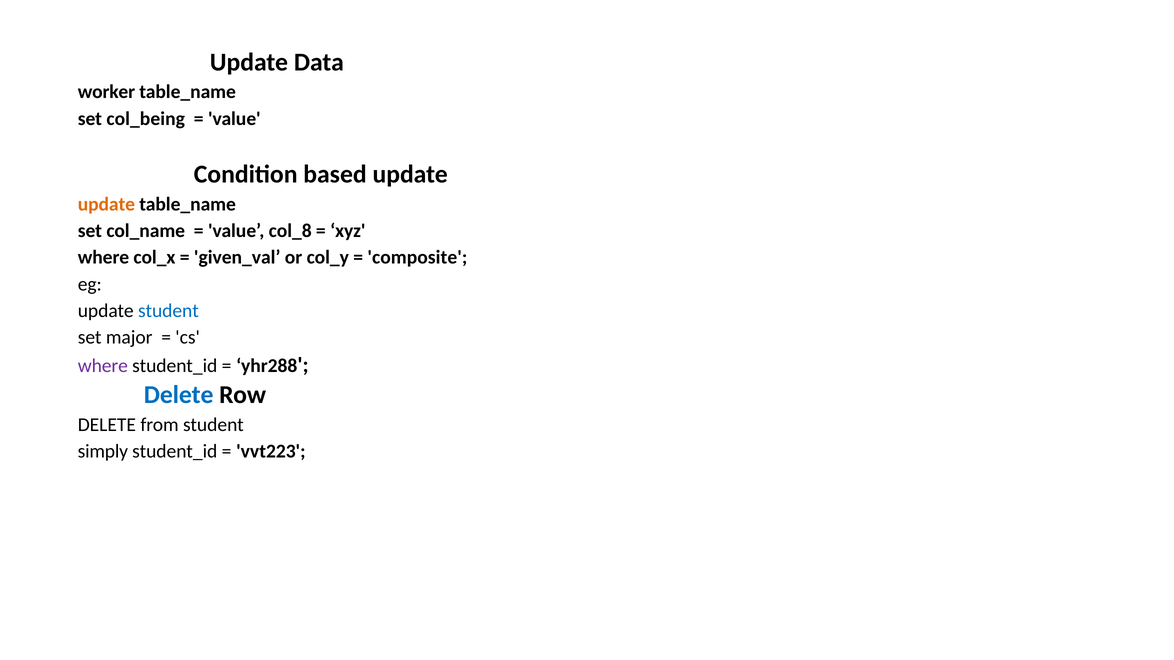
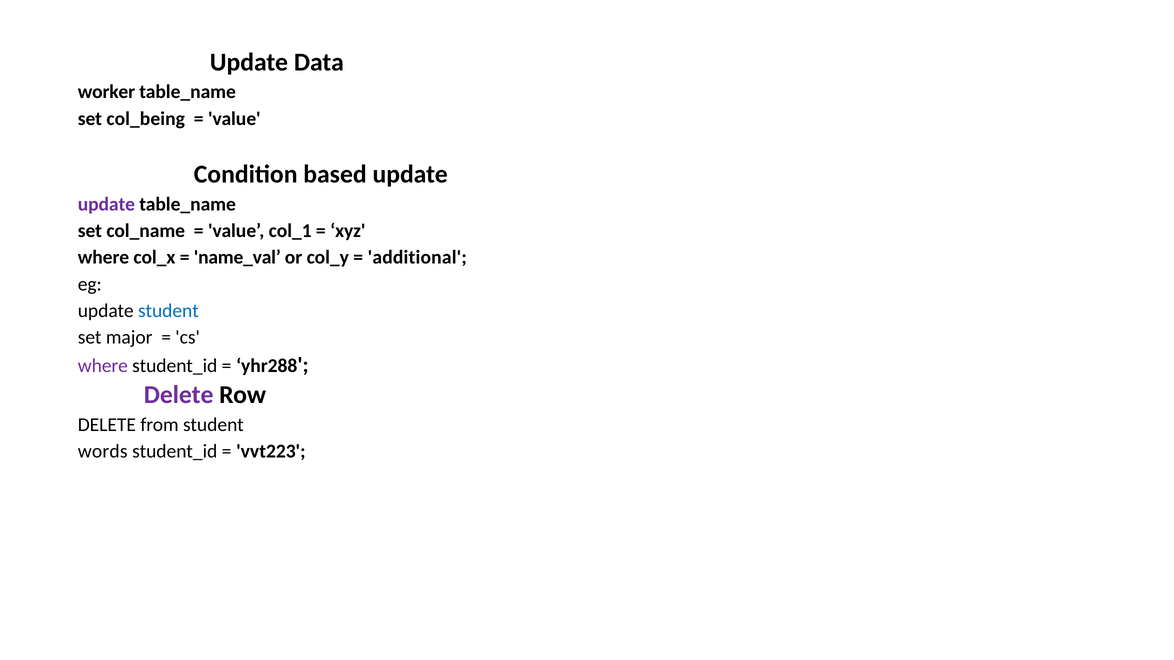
update at (106, 204) colour: orange -> purple
col_8: col_8 -> col_1
given_val: given_val -> name_val
composite: composite -> additional
Delete at (179, 395) colour: blue -> purple
simply: simply -> words
